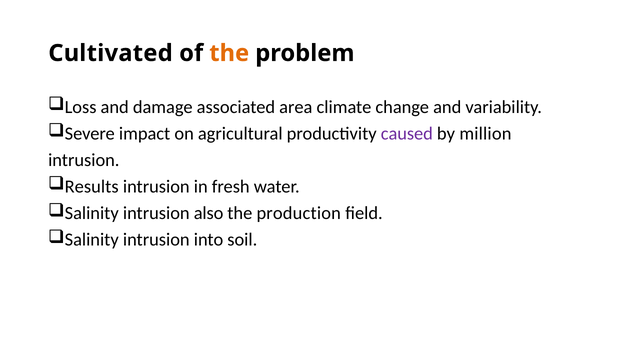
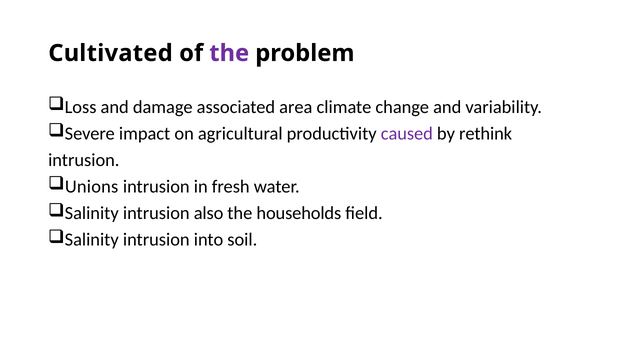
the at (229, 53) colour: orange -> purple
million: million -> rethink
Results: Results -> Unions
production: production -> households
